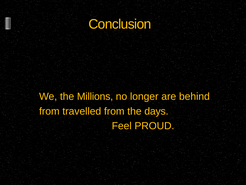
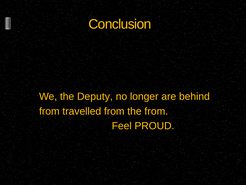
Millions: Millions -> Deputy
the days: days -> from
